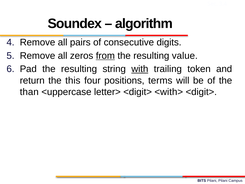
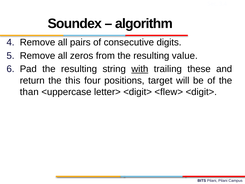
from underline: present -> none
token: token -> these
terms: terms -> target
<with>: <with> -> <flew>
